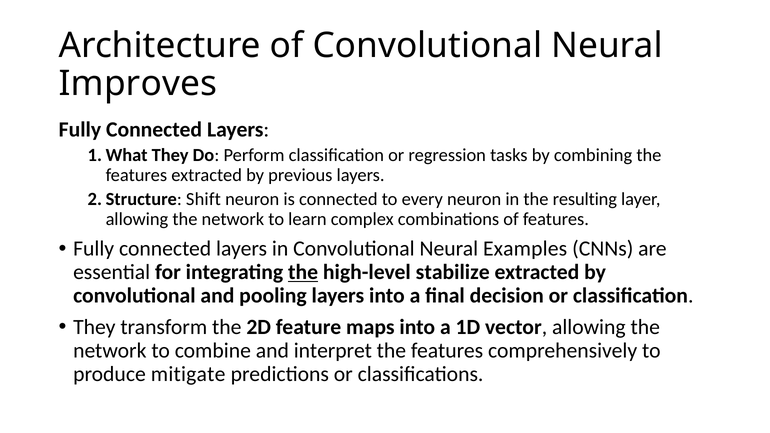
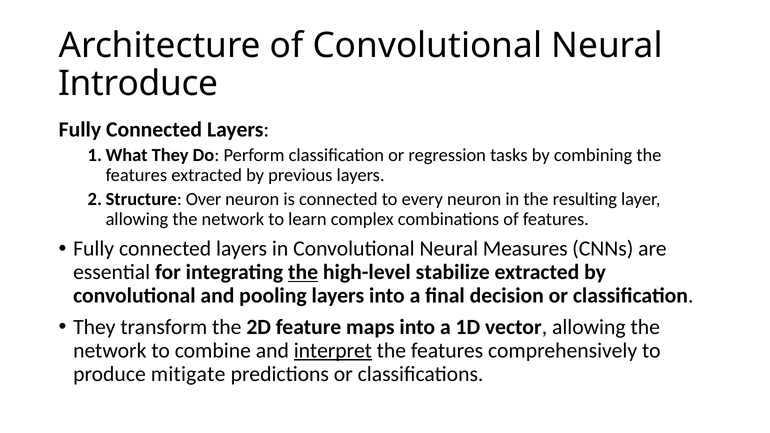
Improves: Improves -> Introduce
Shift: Shift -> Over
Examples: Examples -> Measures
interpret underline: none -> present
